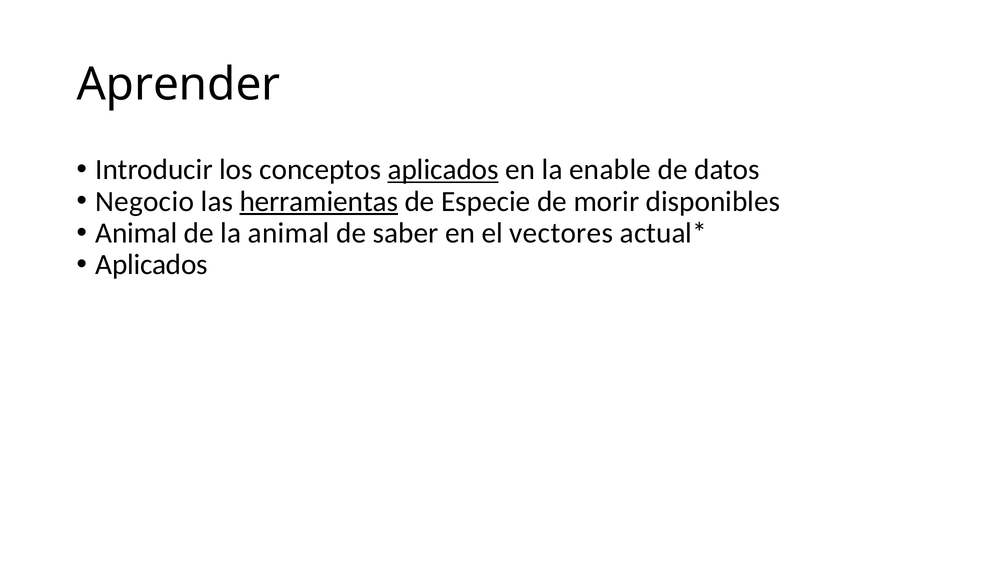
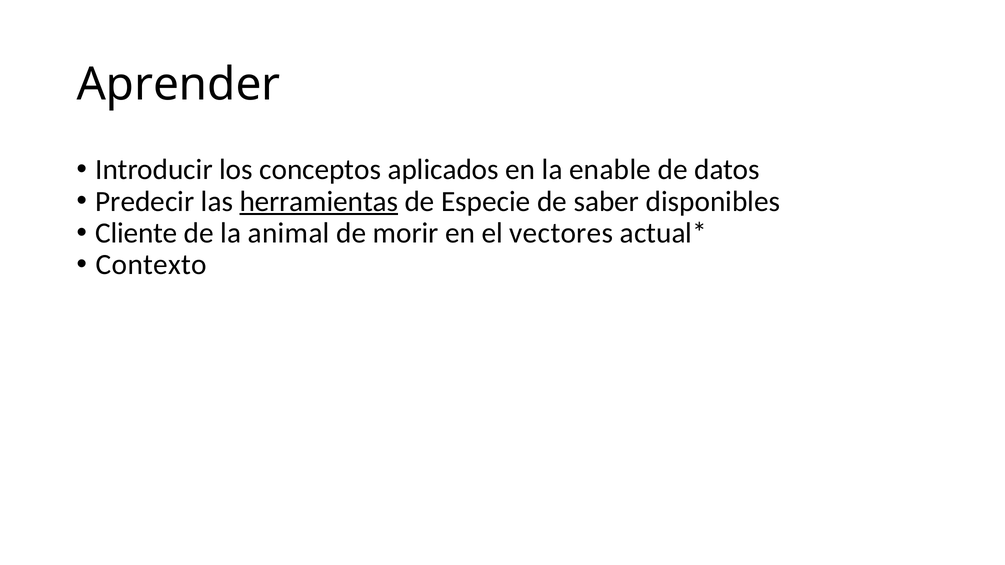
aplicados at (443, 170) underline: present -> none
Negocio: Negocio -> Predecir
morir: morir -> saber
Animal at (136, 233): Animal -> Cliente
saber: saber -> morir
Aplicados at (152, 265): Aplicados -> Contexto
